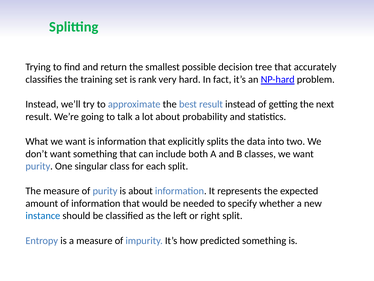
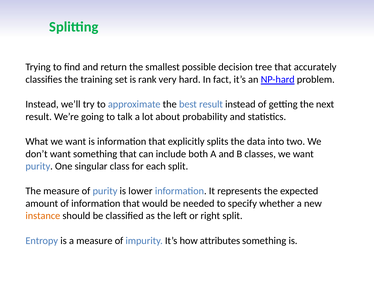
is about: about -> lower
instance colour: blue -> orange
predicted: predicted -> attributes
